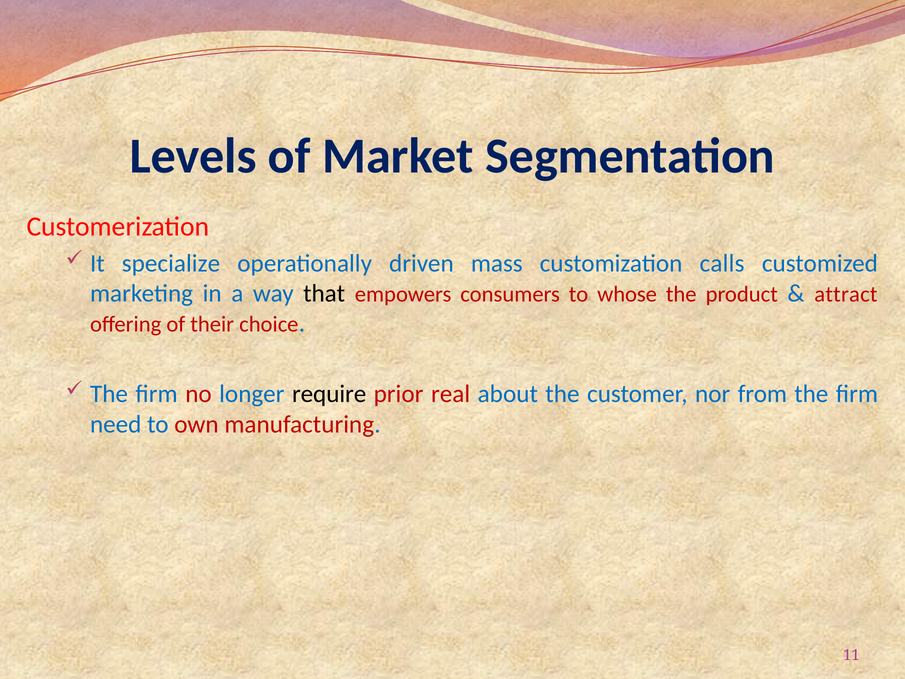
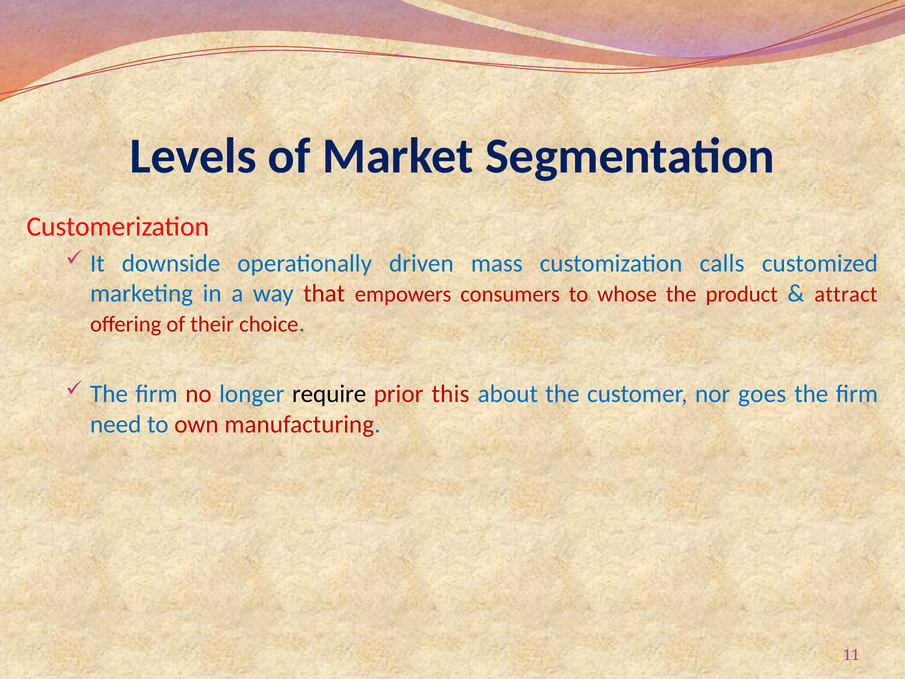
specialize: specialize -> downside
that colour: black -> red
real: real -> this
from: from -> goes
